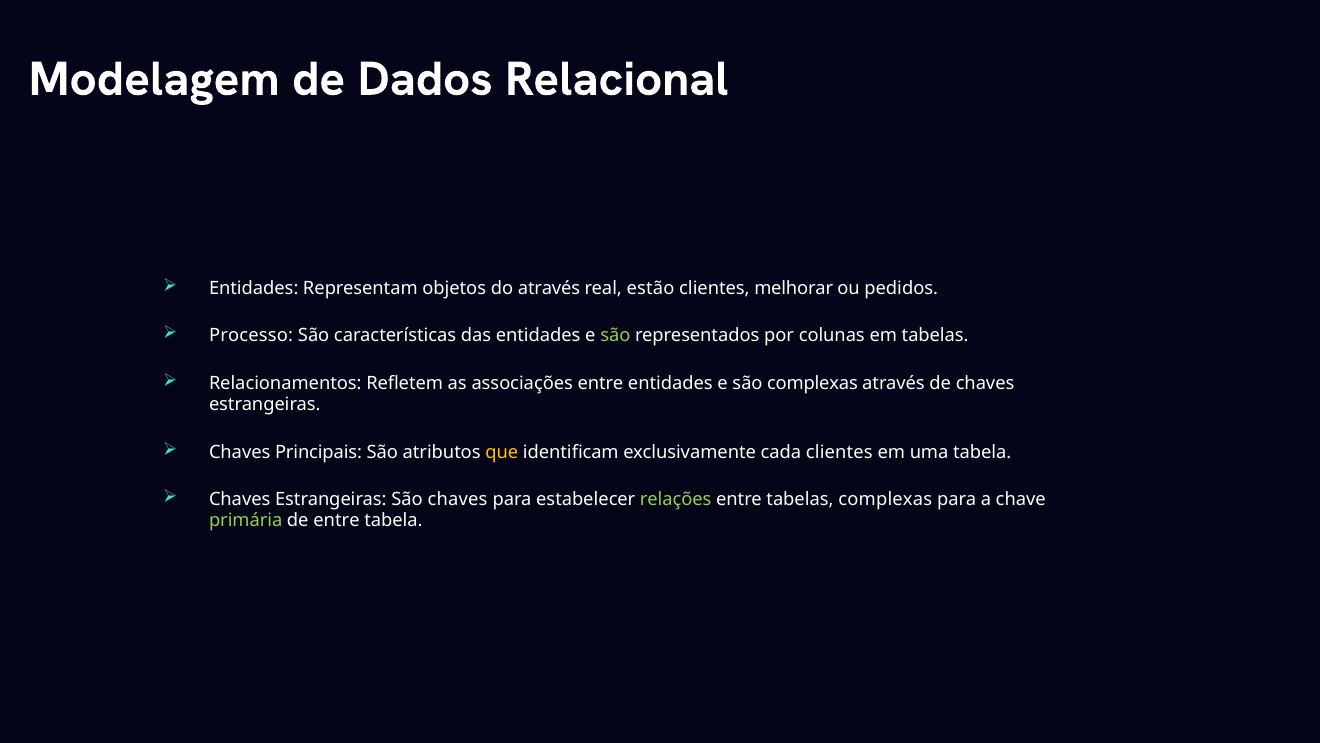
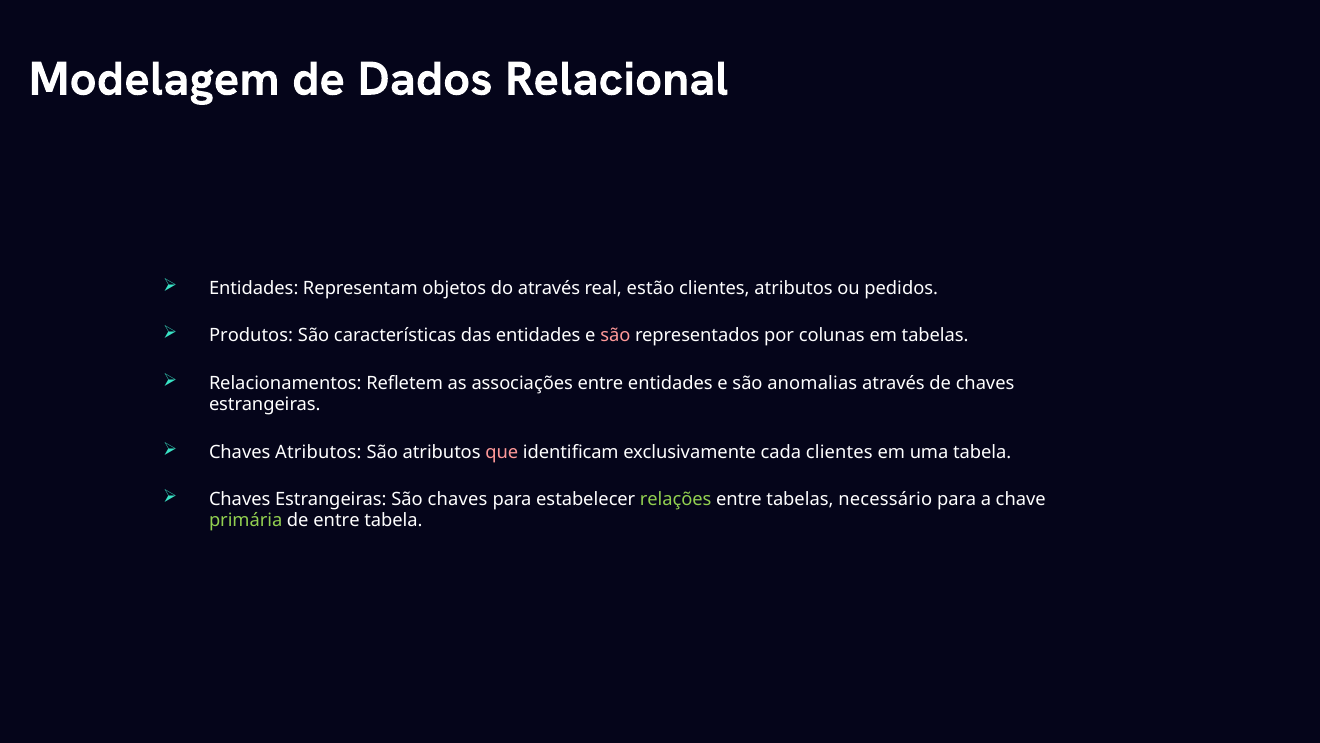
clientes melhorar: melhorar -> atributos
Processo: Processo -> Produtos
são at (615, 336) colour: light green -> pink
são complexas: complexas -> anomalias
Chaves Principais: Principais -> Atributos
que colour: yellow -> pink
tabelas complexas: complexas -> necessário
